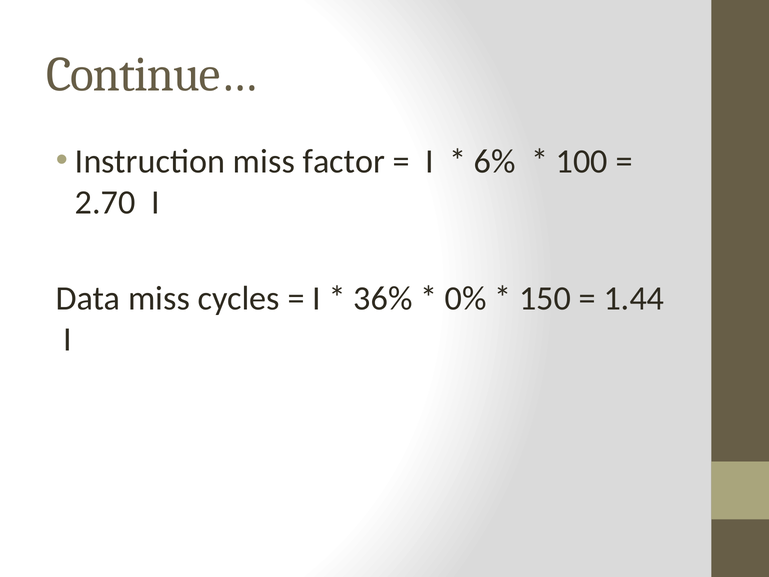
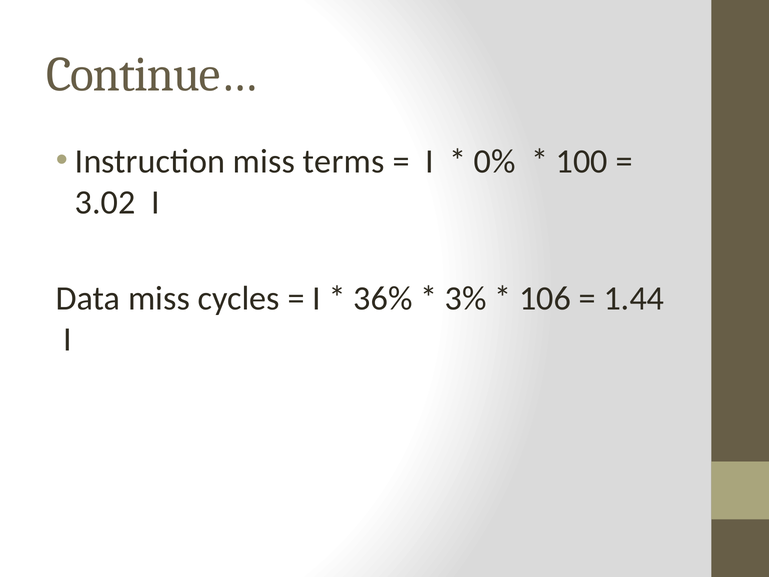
factor: factor -> terms
6%: 6% -> 0%
2.70: 2.70 -> 3.02
0%: 0% -> 3%
150: 150 -> 106
